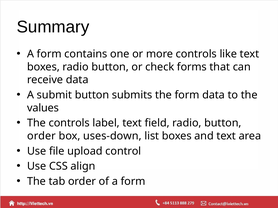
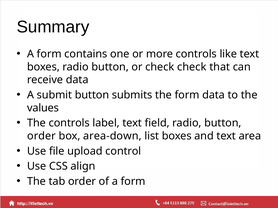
check forms: forms -> check
uses-down: uses-down -> area-down
